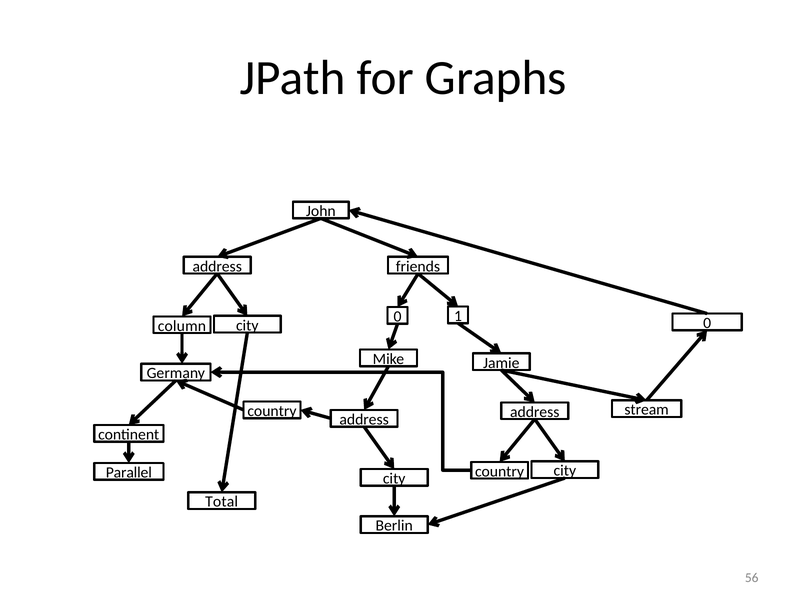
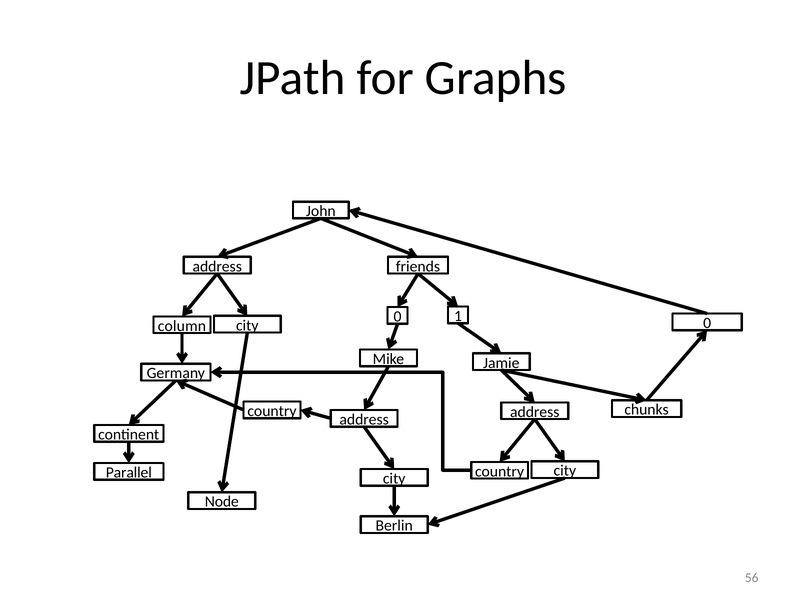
stream: stream -> chunks
Total: Total -> Node
